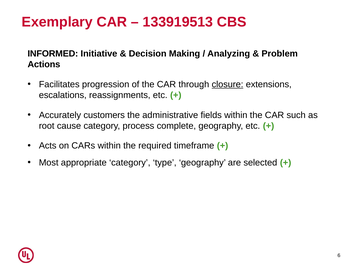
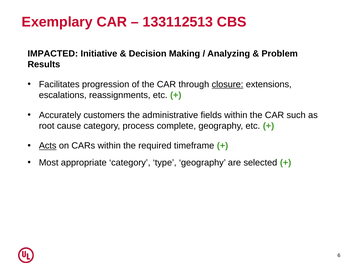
133919513: 133919513 -> 133112513
INFORMED: INFORMED -> IMPACTED
Actions: Actions -> Results
Acts underline: none -> present
